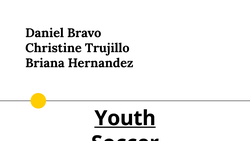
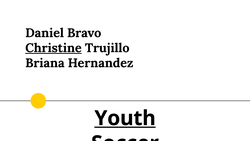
Christine underline: none -> present
